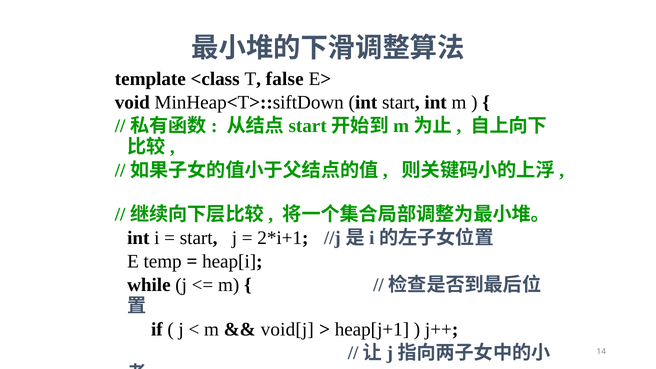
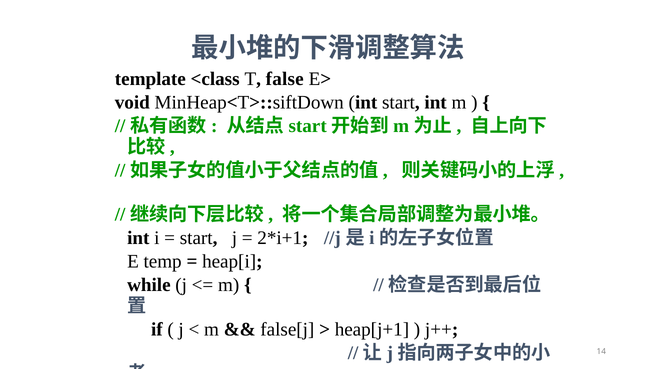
void[j: void[j -> false[j
